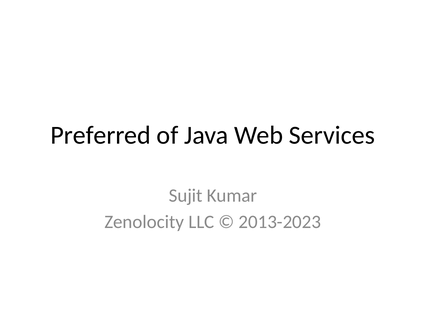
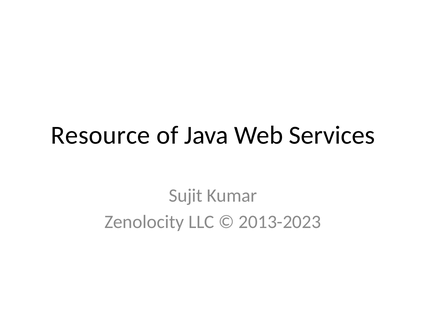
Preferred: Preferred -> Resource
